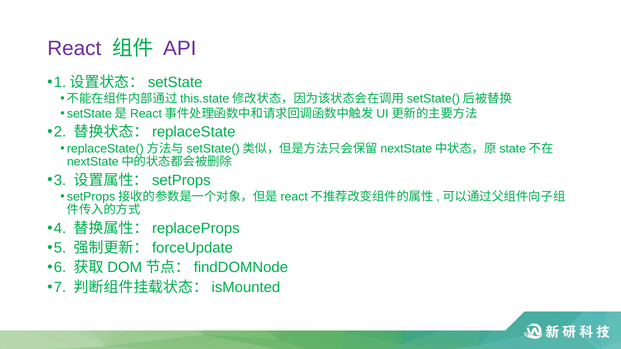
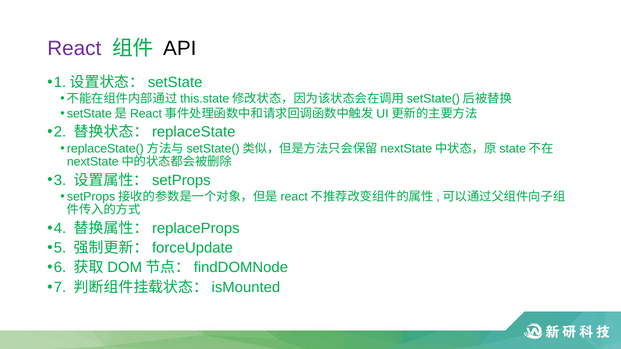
API colour: purple -> black
